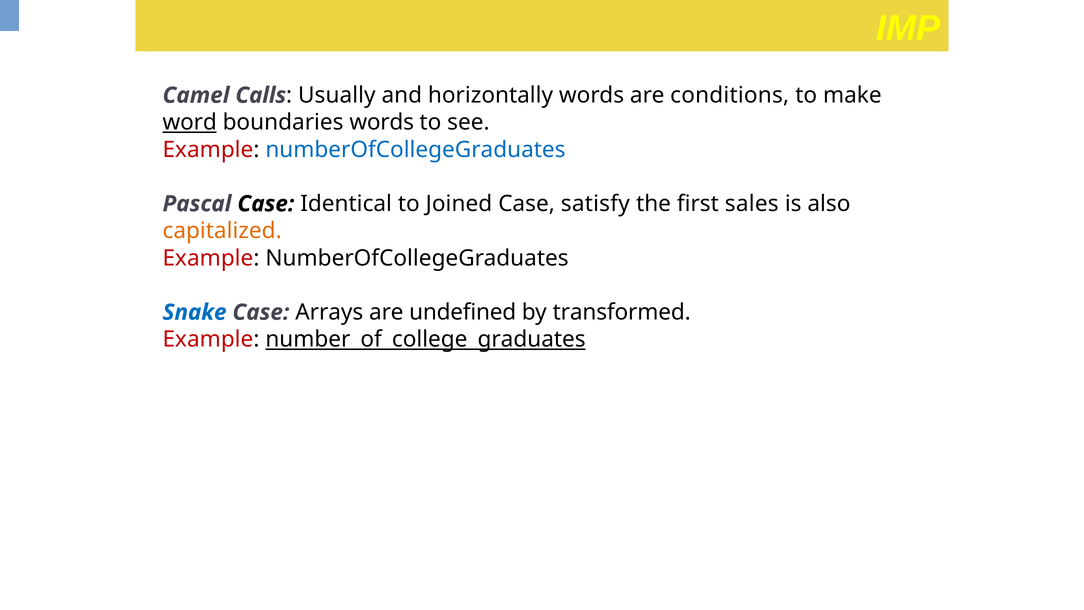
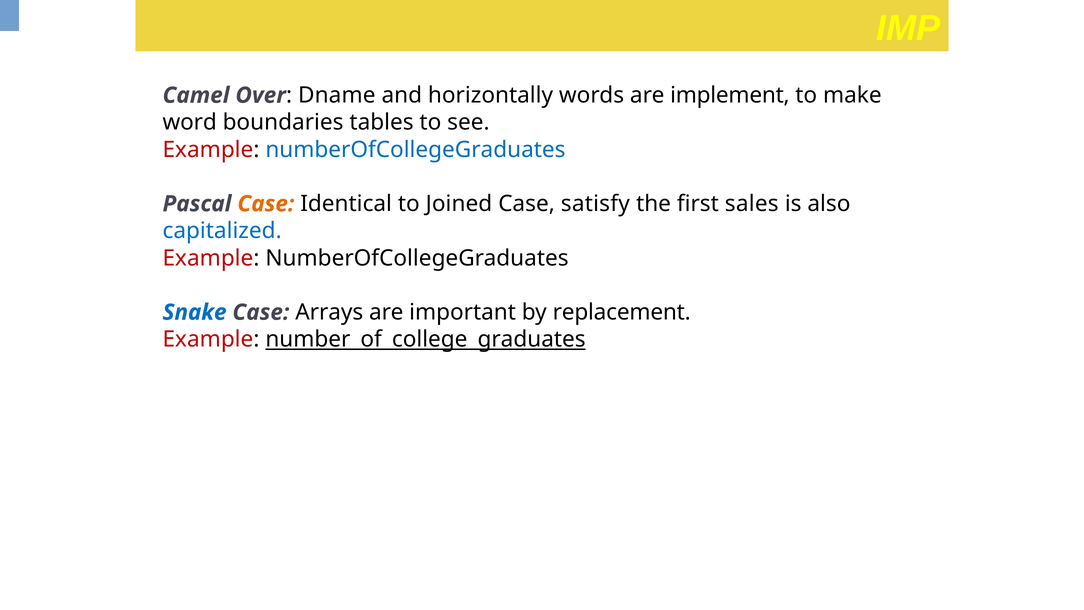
Calls: Calls -> Over
Usually: Usually -> Dname
conditions: conditions -> implement
word underline: present -> none
boundaries words: words -> tables
Case at (266, 204) colour: black -> orange
capitalized colour: orange -> blue
undefined: undefined -> important
transformed: transformed -> replacement
